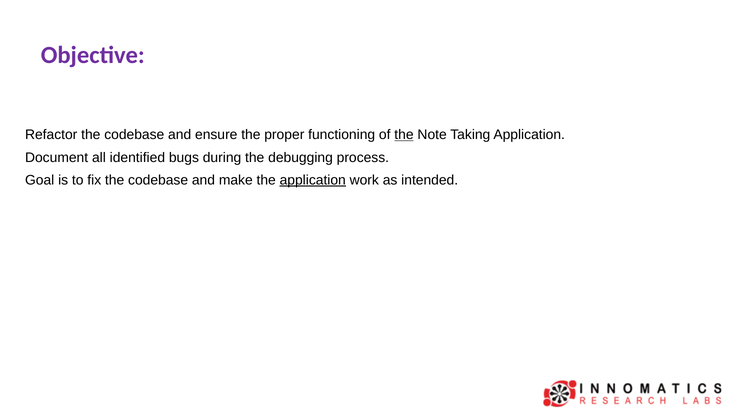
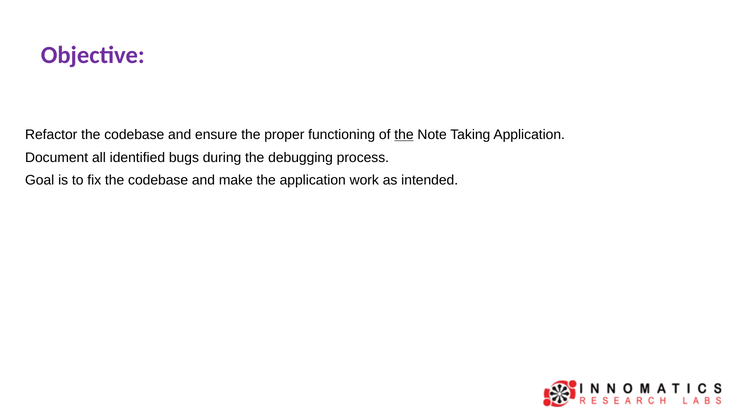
application at (313, 180) underline: present -> none
